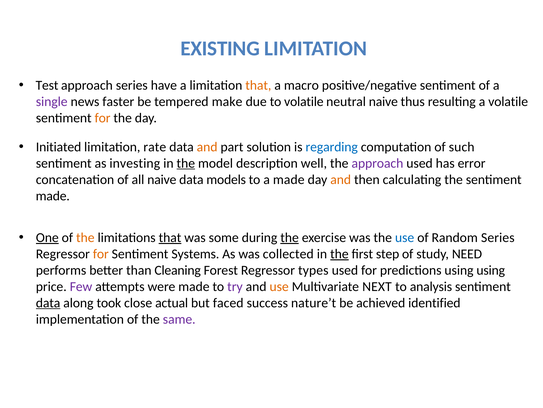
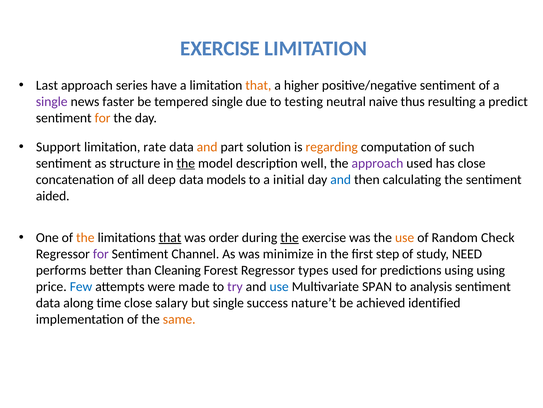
EXISTING at (220, 49): EXISTING -> EXERCISE
Test: Test -> Last
macro: macro -> higher
tempered make: make -> single
to volatile: volatile -> testing
a volatile: volatile -> predict
Initiated: Initiated -> Support
regarding colour: blue -> orange
investing: investing -> structure
has error: error -> close
all naive: naive -> deep
a made: made -> initial
and at (341, 179) colour: orange -> blue
made at (53, 196): made -> aided
One underline: present -> none
some: some -> order
use at (405, 237) colour: blue -> orange
Random Series: Series -> Check
for at (101, 253) colour: orange -> purple
Systems: Systems -> Channel
collected: collected -> minimize
the at (339, 253) underline: present -> none
Few colour: purple -> blue
use at (279, 286) colour: orange -> blue
NEXT: NEXT -> SPAN
data at (48, 302) underline: present -> none
took: took -> time
actual: actual -> salary
but faced: faced -> single
same colour: purple -> orange
